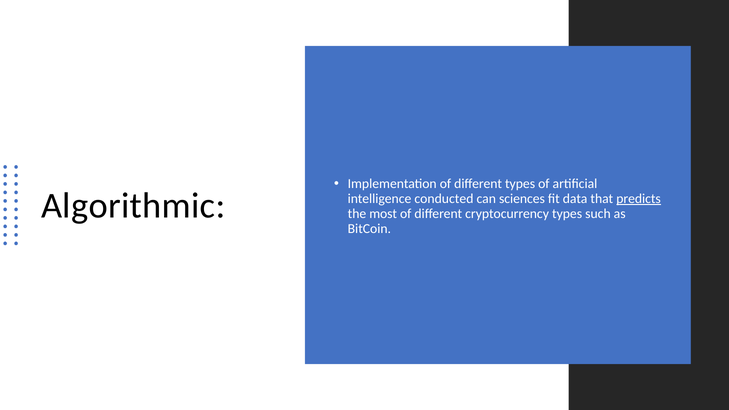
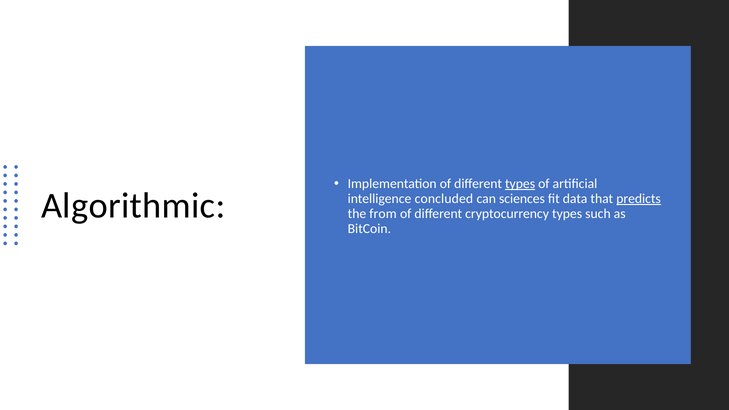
types at (520, 184) underline: none -> present
conducted: conducted -> concluded
most: most -> from
